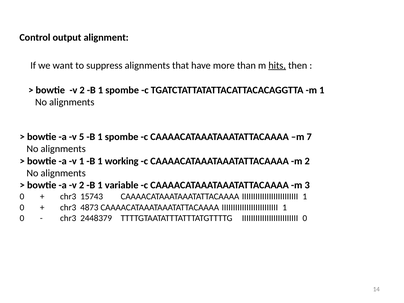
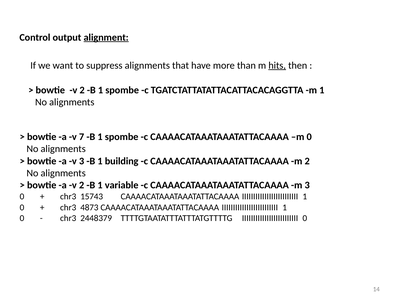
alignment underline: none -> present
5: 5 -> 7
m 7: 7 -> 0
v 1: 1 -> 3
working: working -> building
